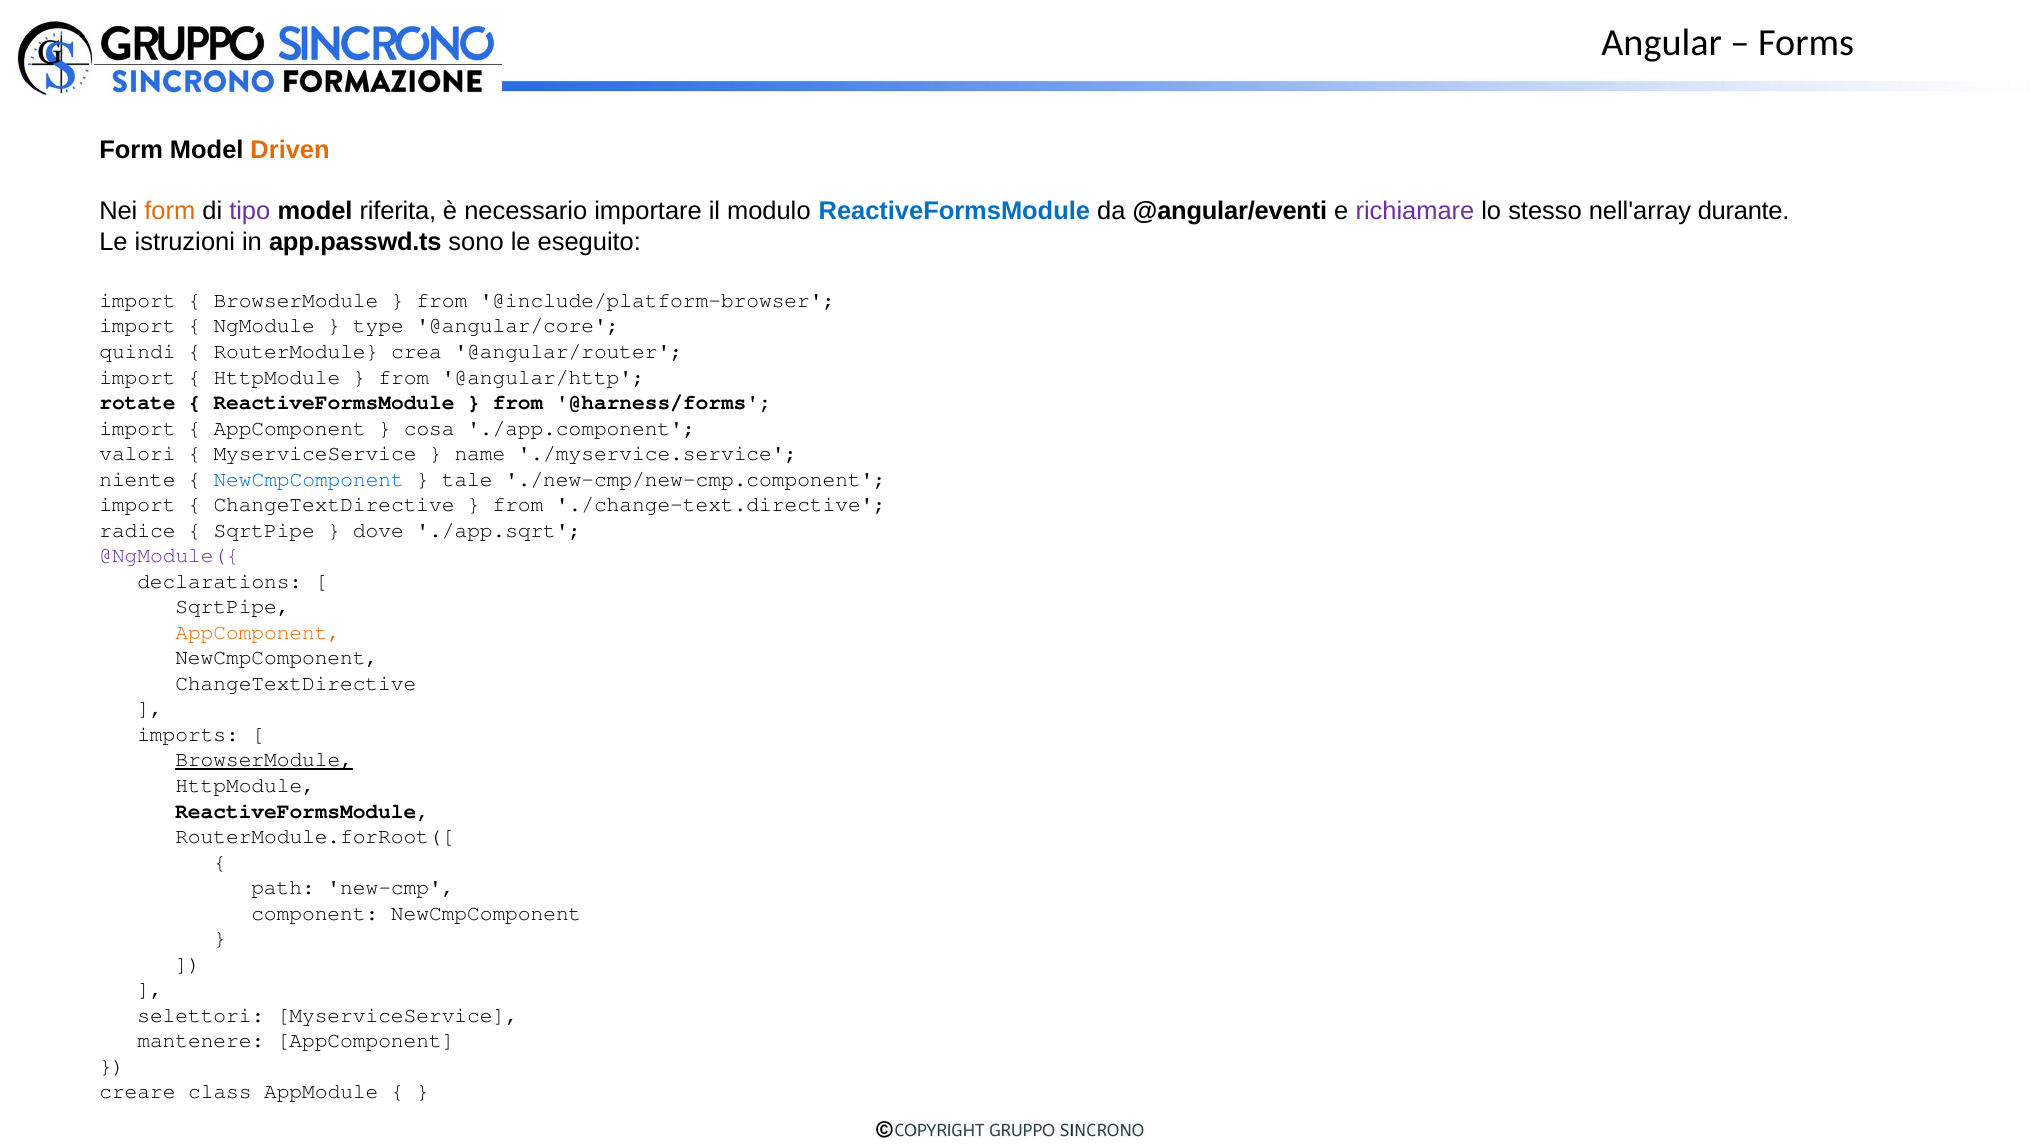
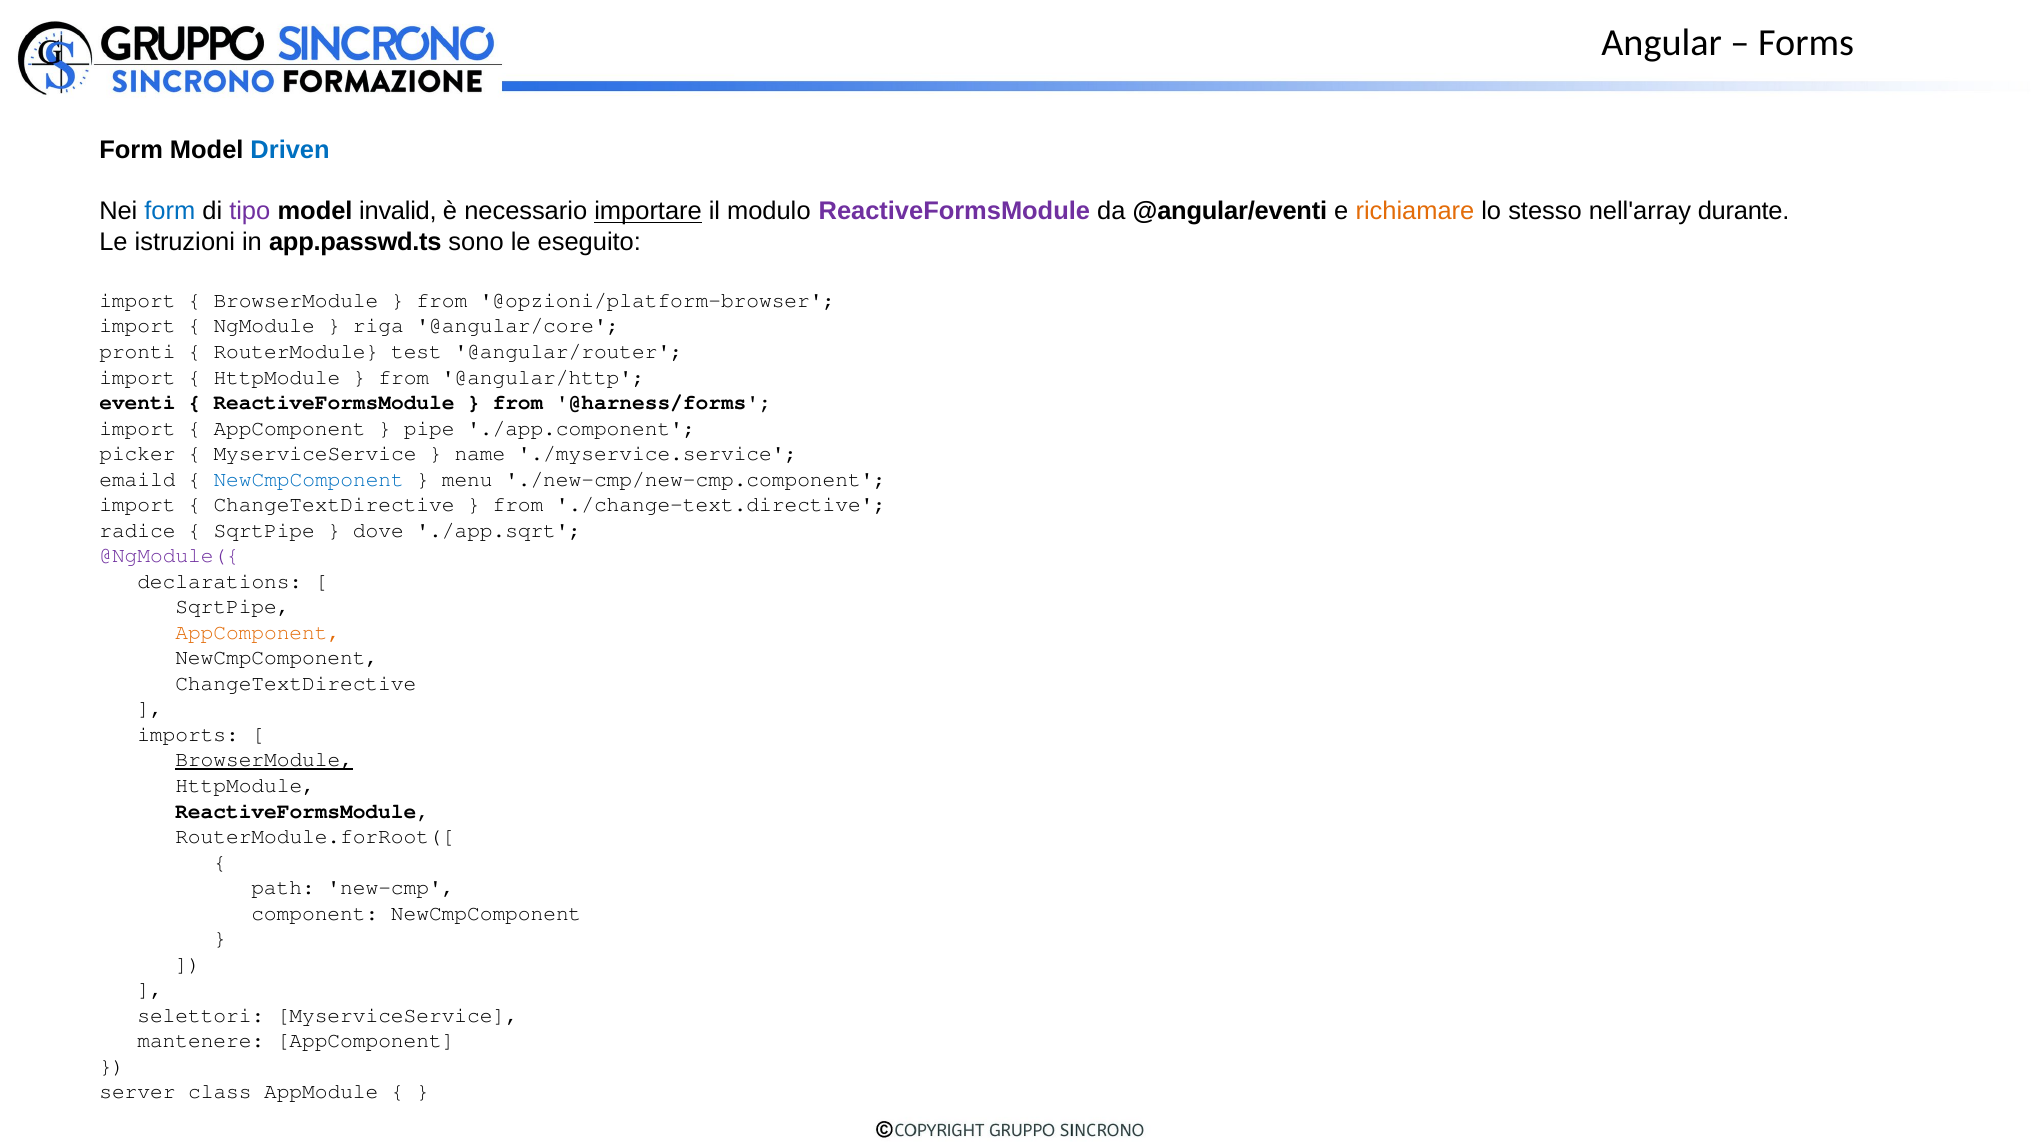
Driven colour: orange -> blue
form at (170, 211) colour: orange -> blue
riferita: riferita -> invalid
importare underline: none -> present
ReactiveFormsModule at (954, 211) colour: blue -> purple
richiamare colour: purple -> orange
@include/platform-browser: @include/platform-browser -> @opzioni/platform-browser
type: type -> riga
quindi: quindi -> pronti
crea: crea -> test
rotate: rotate -> eventi
cosa: cosa -> pipe
valori: valori -> picker
niente: niente -> emaild
tale: tale -> menu
creare: creare -> server
